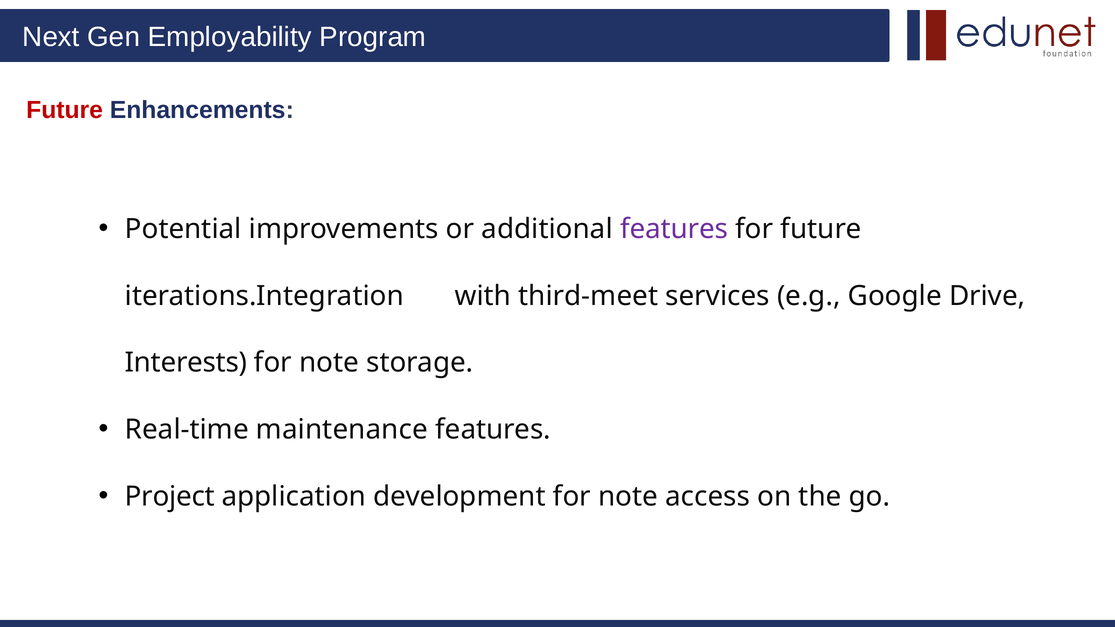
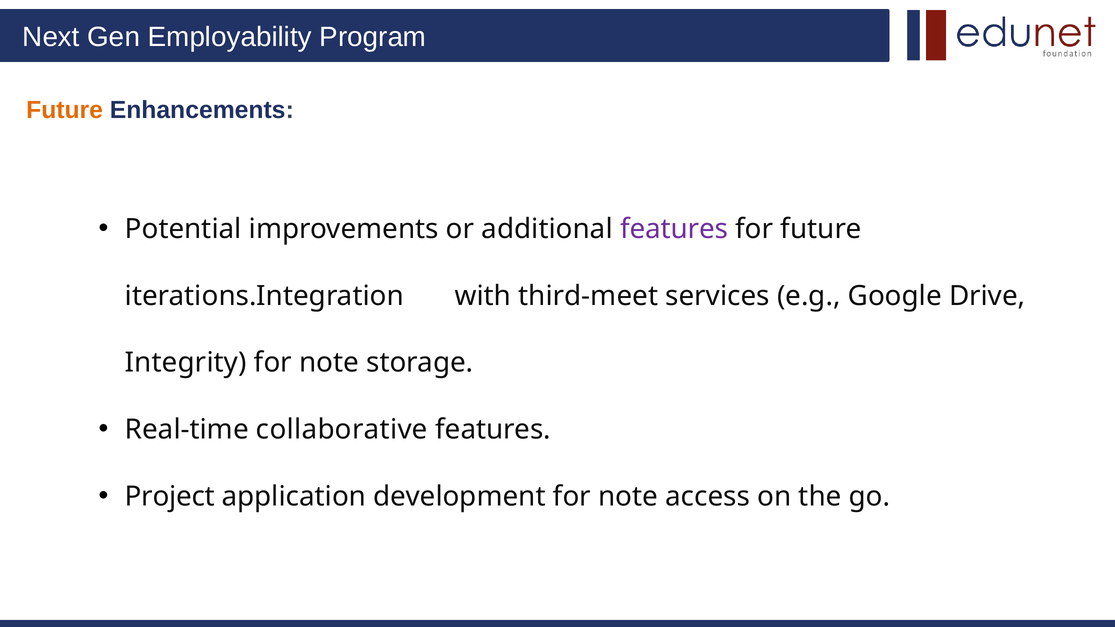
Future at (65, 110) colour: red -> orange
Interests: Interests -> Integrity
maintenance: maintenance -> collaborative
